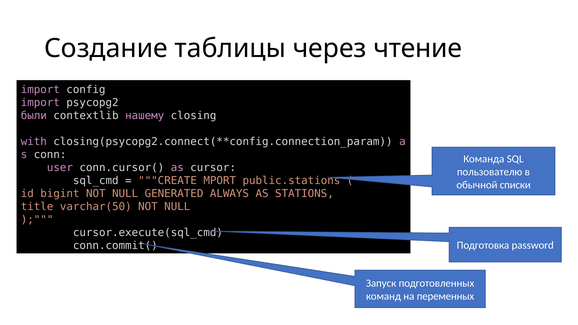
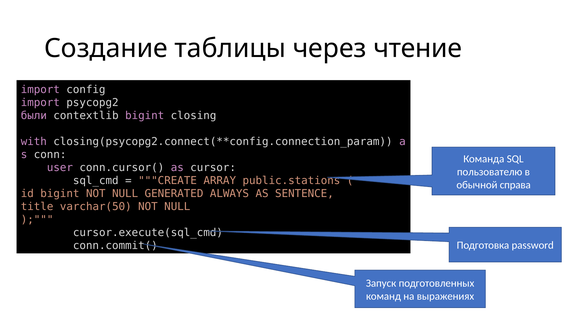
contextlib нашему: нашему -> bigint
MPORT: MPORT -> ARRAY
списки: списки -> справа
STATIONS: STATIONS -> SENTENCE
переменных: переменных -> выражениях
